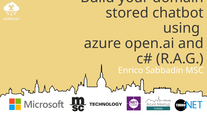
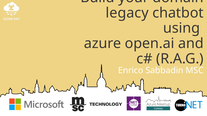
stored: stored -> legacy
